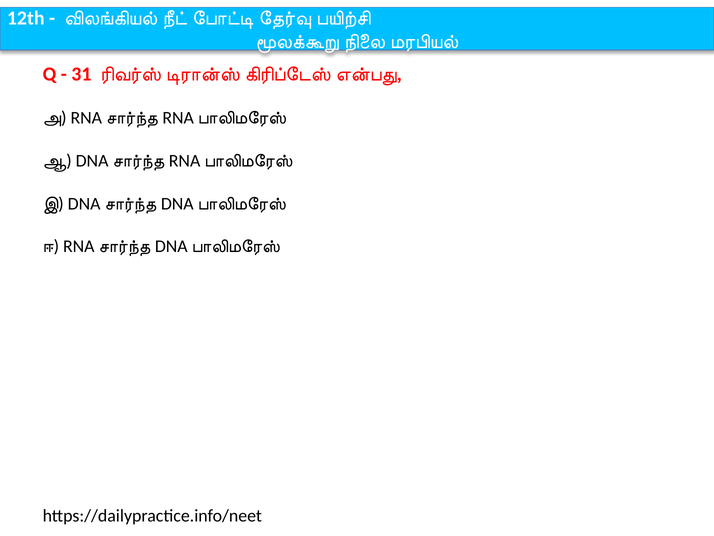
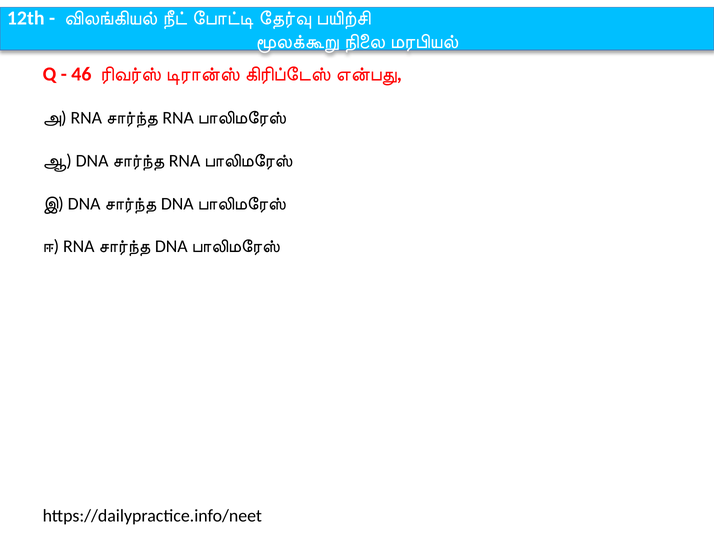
31: 31 -> 46
